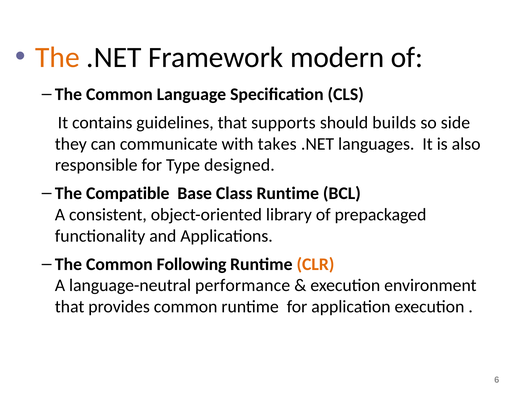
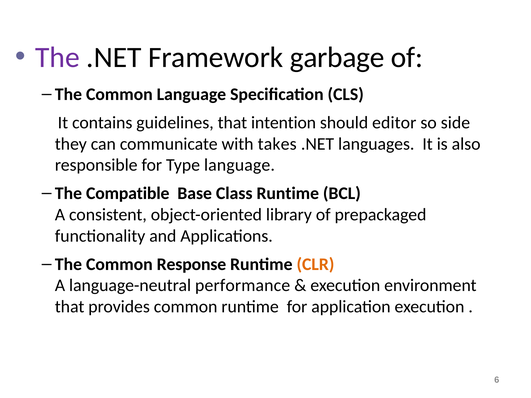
The at (57, 58) colour: orange -> purple
modern: modern -> garbage
supports: supports -> intention
builds: builds -> editor
Type designed: designed -> language
Following: Following -> Response
